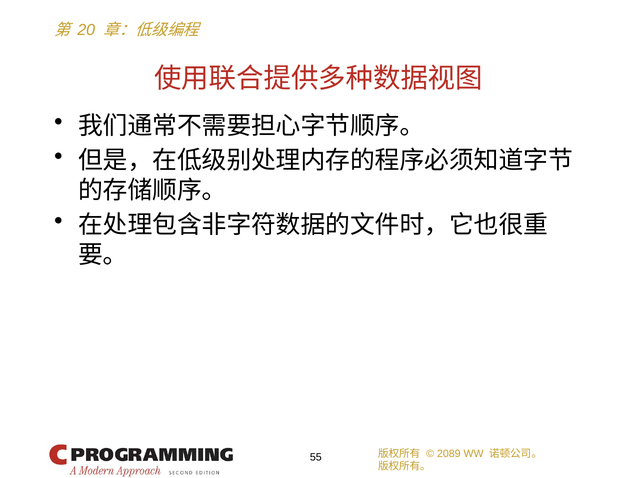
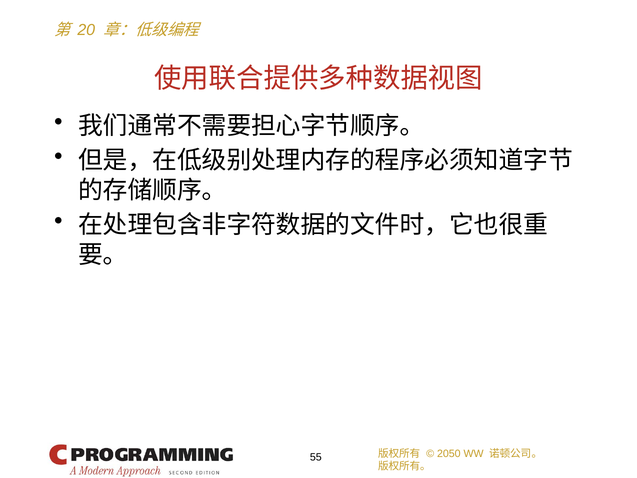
2089: 2089 -> 2050
